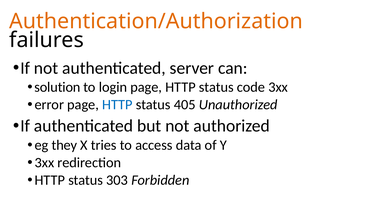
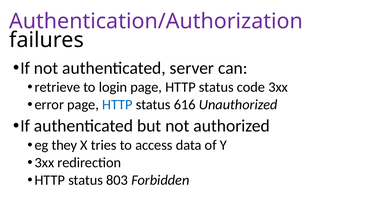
Authentication/Authorization colour: orange -> purple
solution: solution -> retrieve
405: 405 -> 616
303: 303 -> 803
